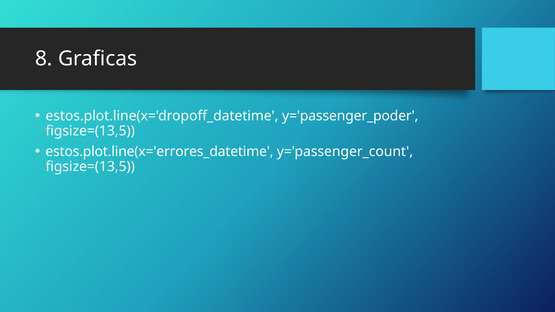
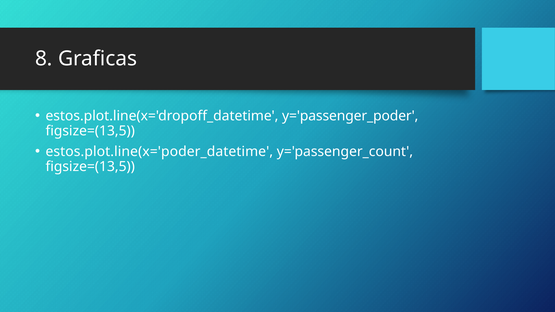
estos.plot.line(x='errores_datetime: estos.plot.line(x='errores_datetime -> estos.plot.line(x='poder_datetime
